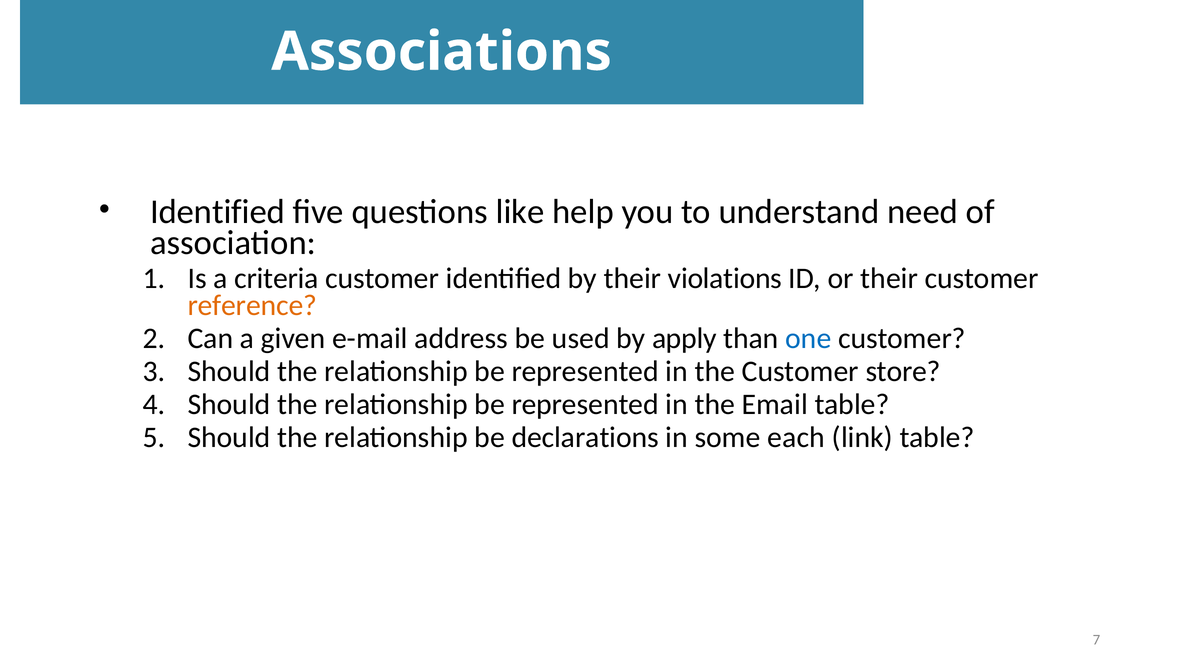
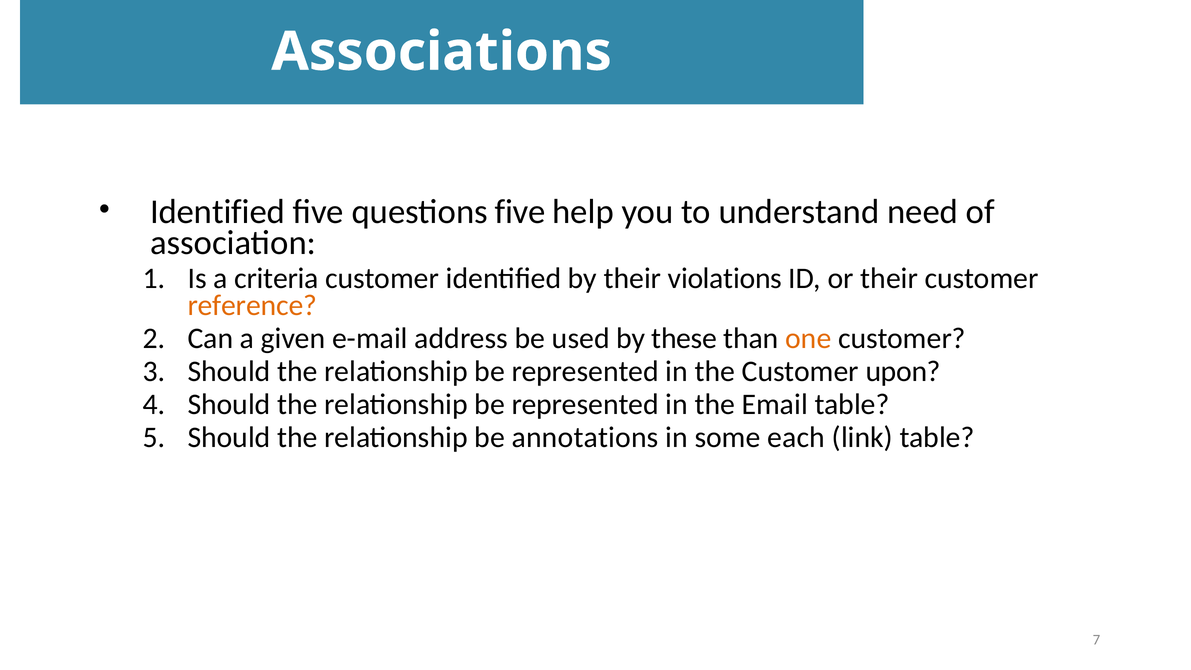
questions like: like -> five
apply: apply -> these
one colour: blue -> orange
store: store -> upon
declarations: declarations -> annotations
